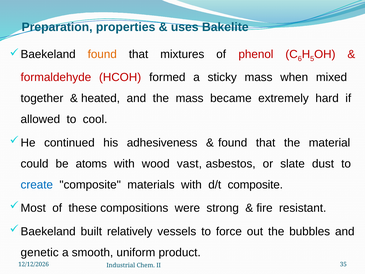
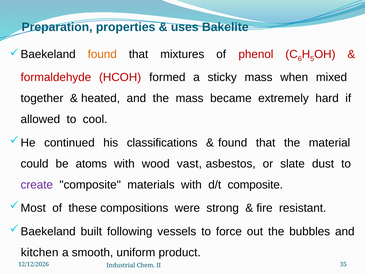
adhesiveness: adhesiveness -> classifications
create colour: blue -> purple
relatively: relatively -> following
genetic: genetic -> kitchen
